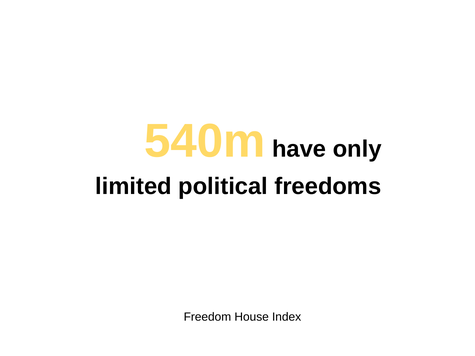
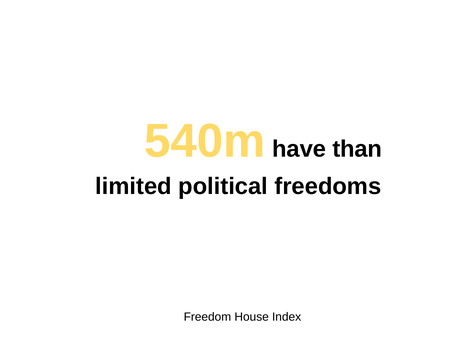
only: only -> than
